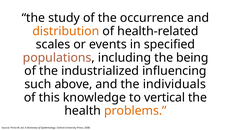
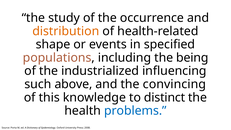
scales: scales -> shape
individuals: individuals -> convincing
vertical: vertical -> distinct
problems colour: orange -> blue
